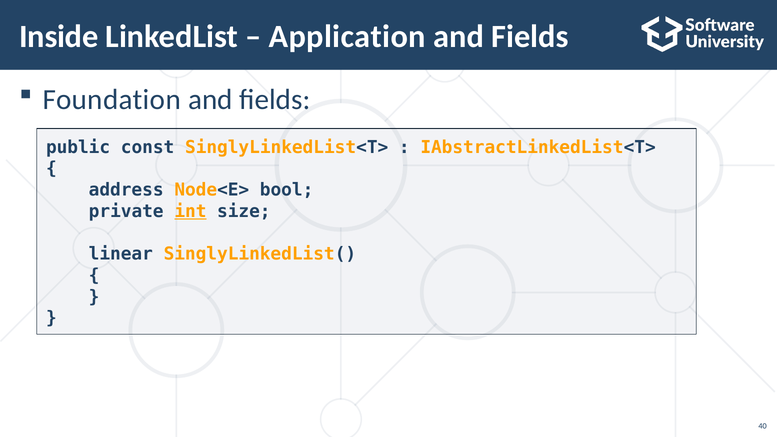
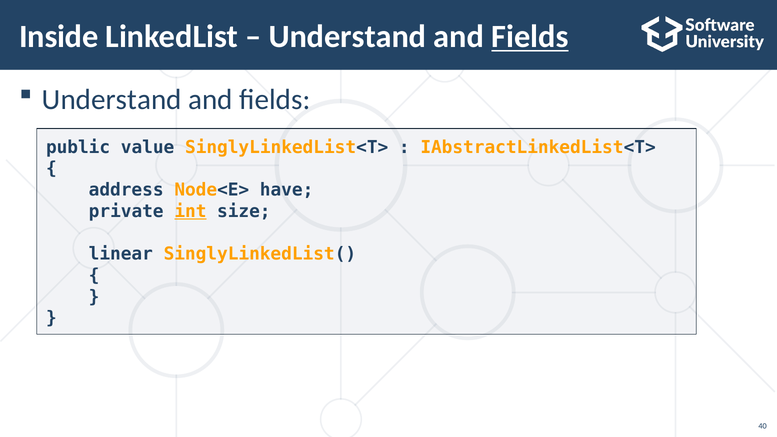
Application at (347, 37): Application -> Understand
Fields at (530, 37) underline: none -> present
Foundation at (112, 100): Foundation -> Understand
const: const -> value
bool: bool -> have
